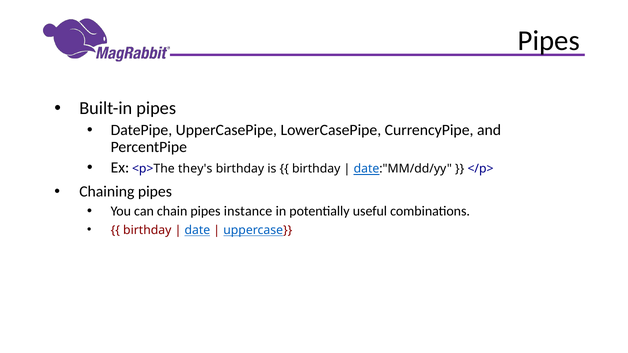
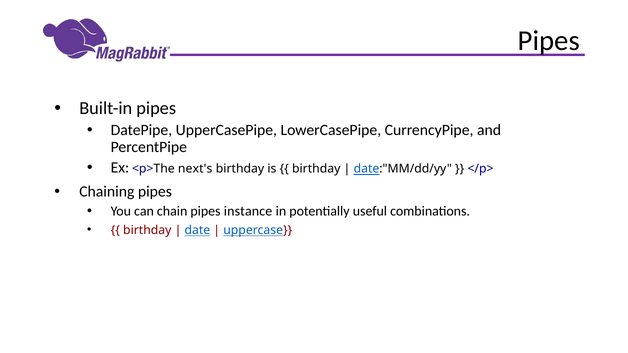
they's: they's -> next's
